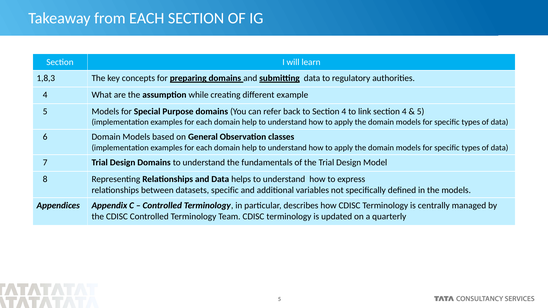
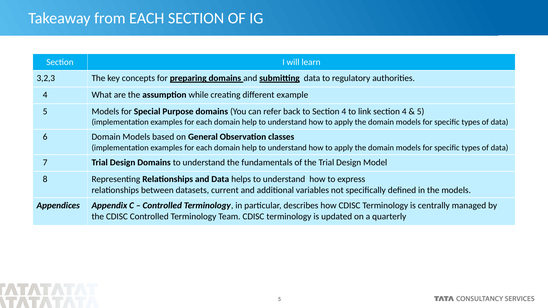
1,8,3: 1,8,3 -> 3,2,3
datasets specific: specific -> current
